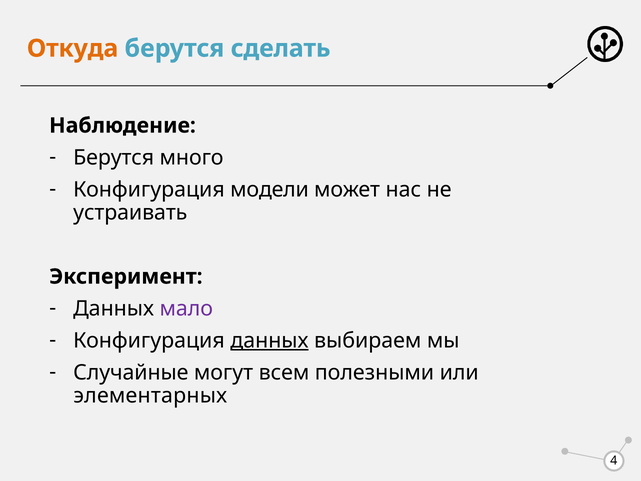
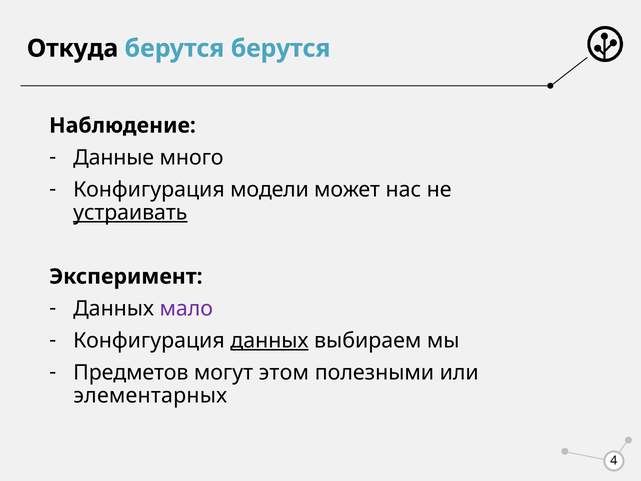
Откуда colour: orange -> black
берутся сделать: сделать -> берутся
Берутся at (114, 157): Берутся -> Данные
устраивать underline: none -> present
Случайные: Случайные -> Предметов
всем: всем -> этом
